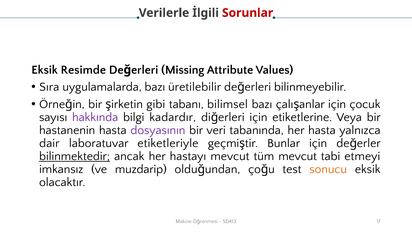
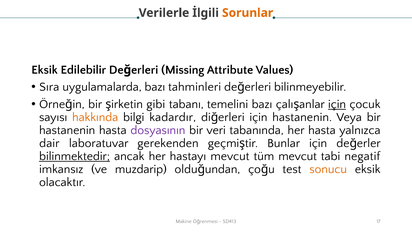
Sorunlar colour: red -> orange
Resimde: Resimde -> Edilebilir
üretilebilir: üretilebilir -> tahminleri
bilimsel: bilimsel -> temelini
için at (337, 104) underline: none -> present
hakkında colour: purple -> orange
için etiketlerine: etiketlerine -> hastanenin
etiketleriyle: etiketleriyle -> gerekenden
etmeyi: etmeyi -> negatif
